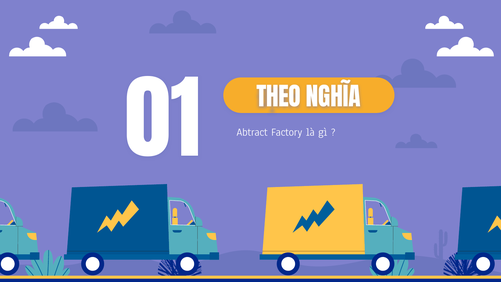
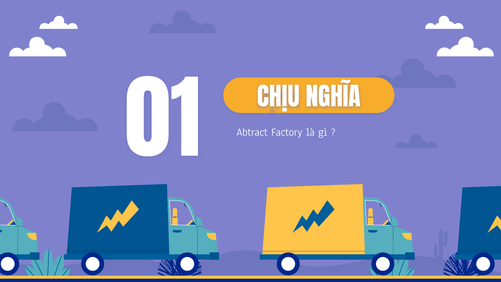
THEO: THEO -> CHỊU
